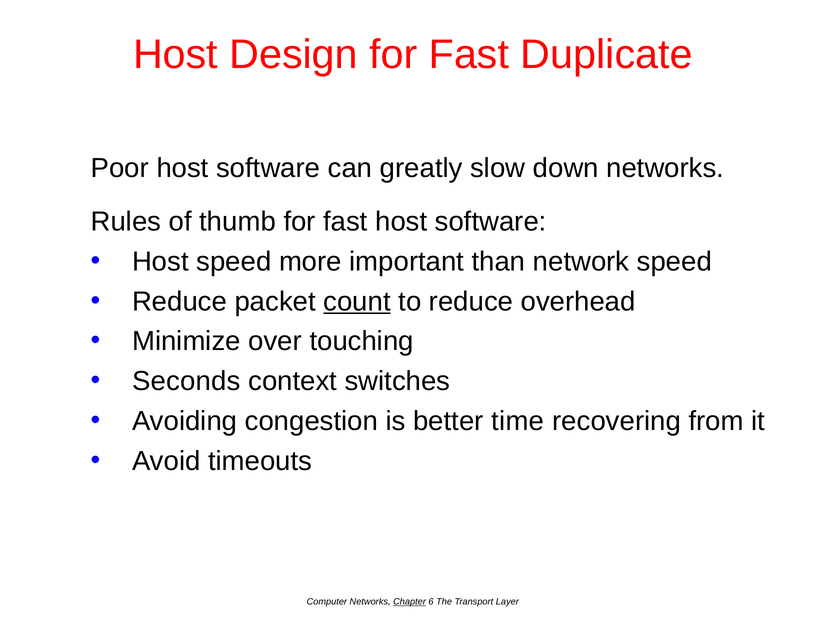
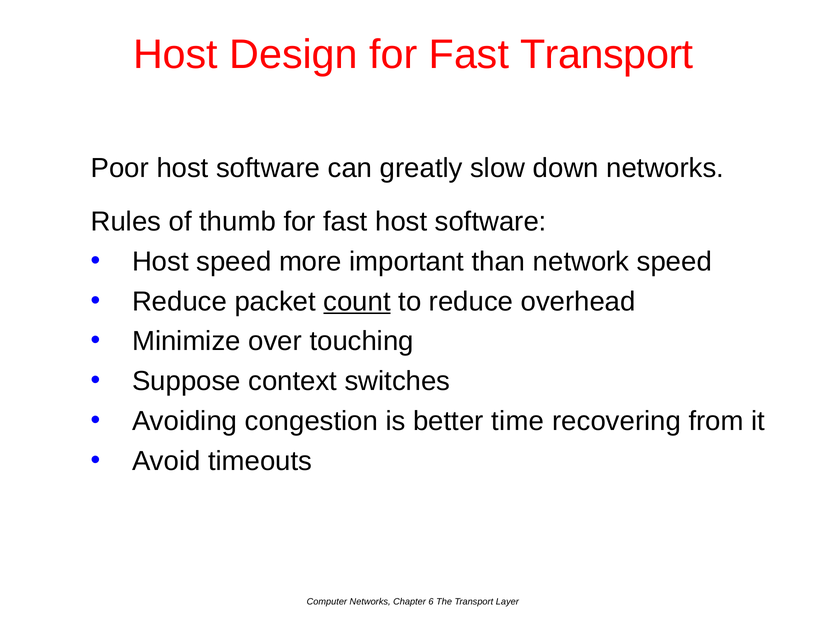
Fast Duplicate: Duplicate -> Transport
Seconds: Seconds -> Suppose
Chapter underline: present -> none
